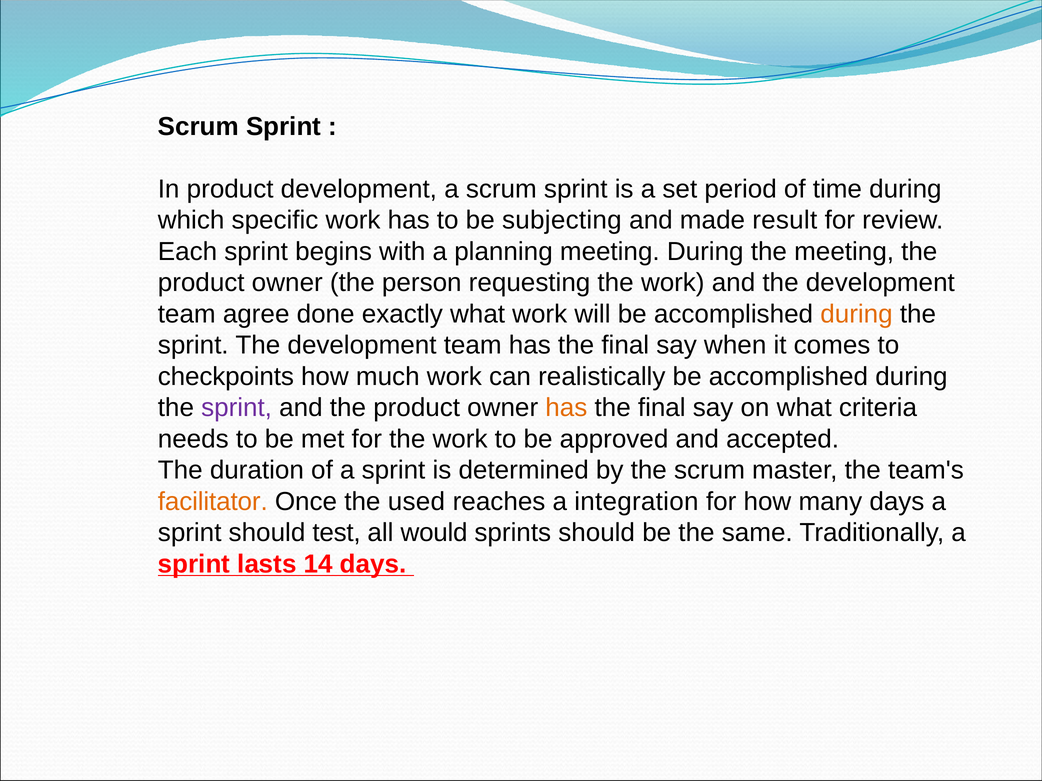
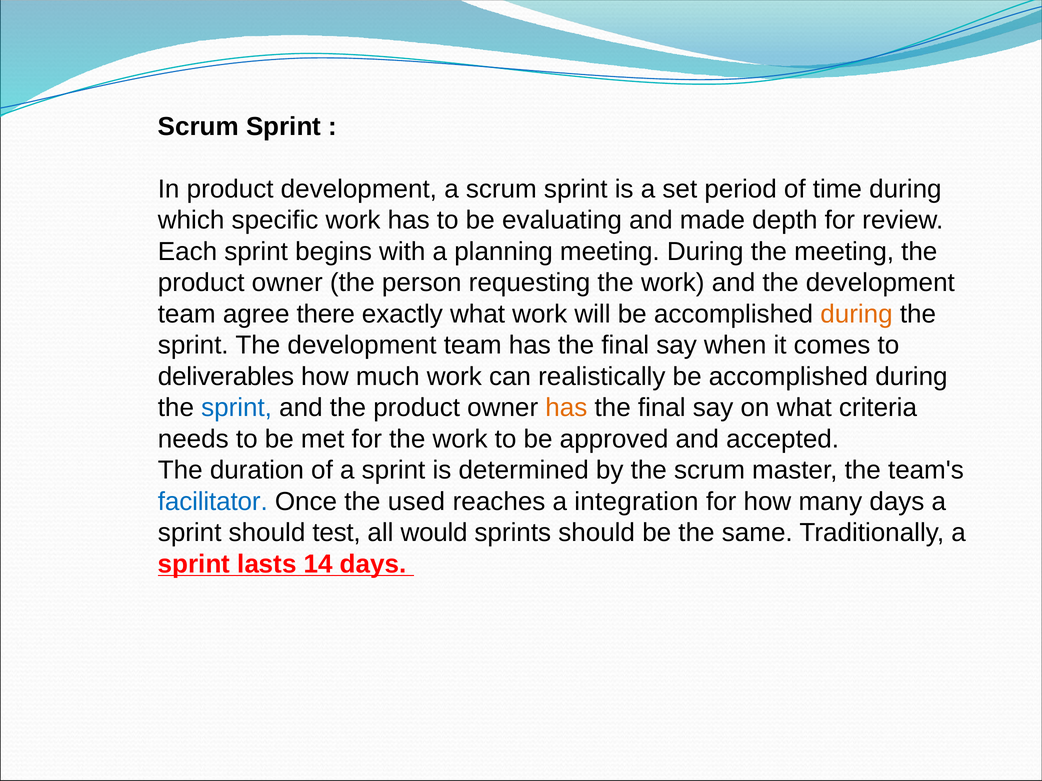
subjecting: subjecting -> evaluating
result: result -> depth
done: done -> there
checkpoints: checkpoints -> deliverables
sprint at (237, 408) colour: purple -> blue
facilitator colour: orange -> blue
